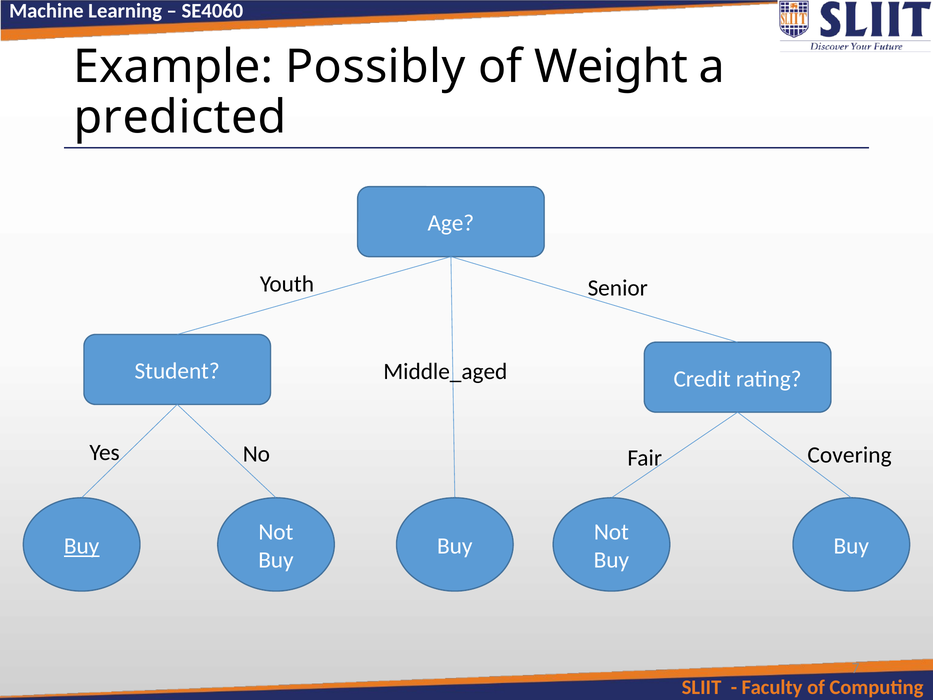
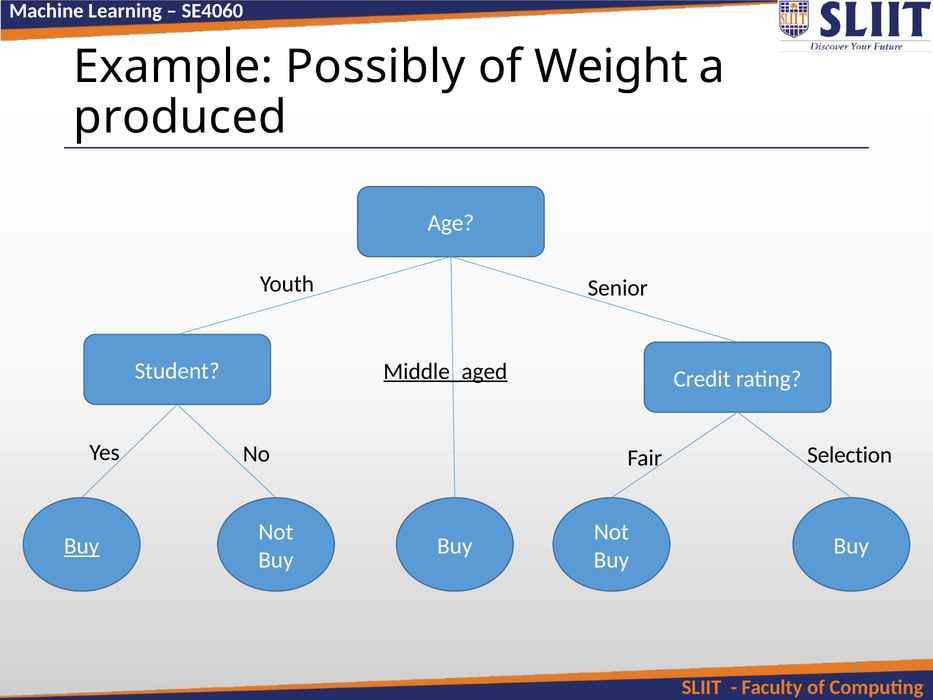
predicted: predicted -> produced
Middle_aged underline: none -> present
Covering: Covering -> Selection
